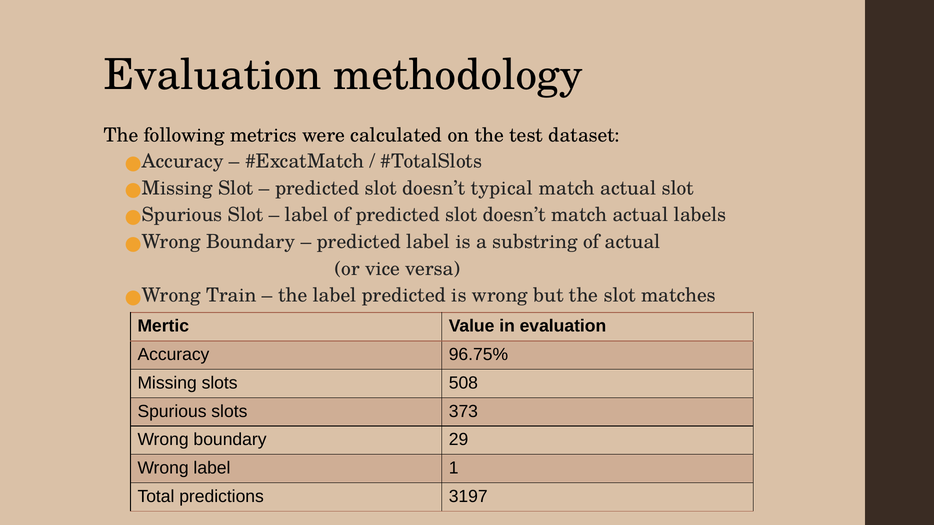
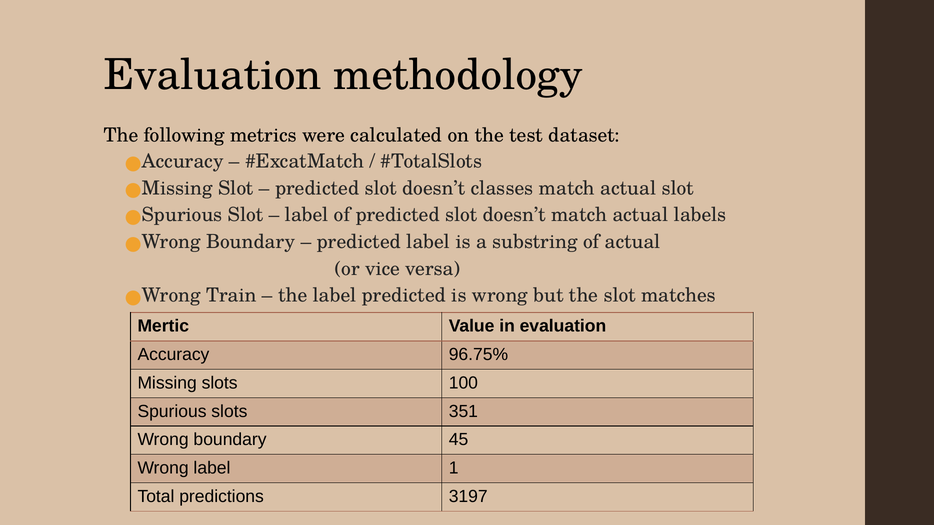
typical: typical -> classes
508: 508 -> 100
373: 373 -> 351
29: 29 -> 45
